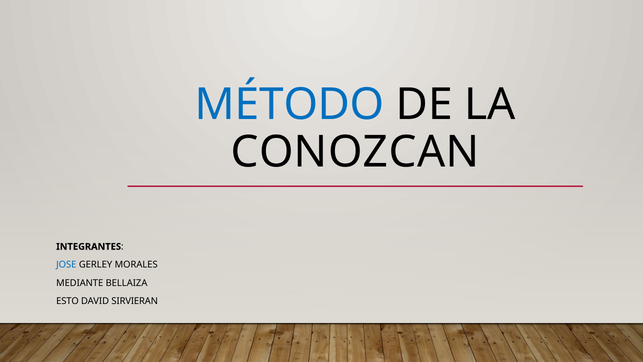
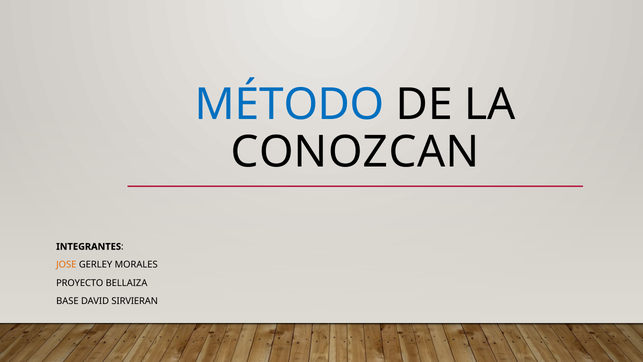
JOSE colour: blue -> orange
MEDIANTE: MEDIANTE -> PROYECTO
ESTO: ESTO -> BASE
